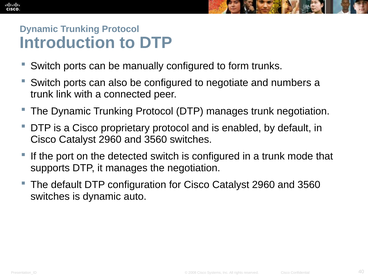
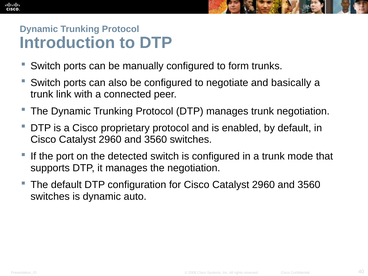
numbers: numbers -> basically
